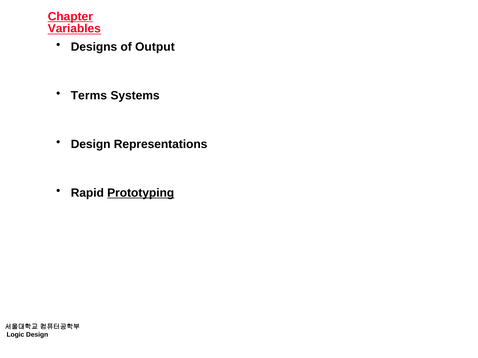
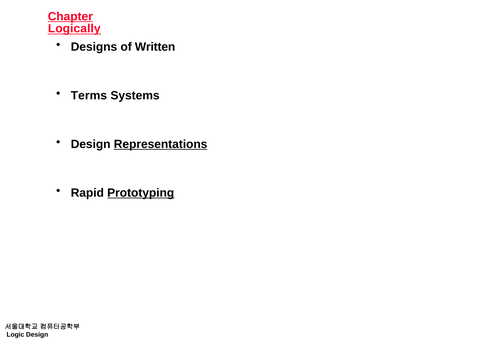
Variables: Variables -> Logically
Output: Output -> Written
Representations underline: none -> present
